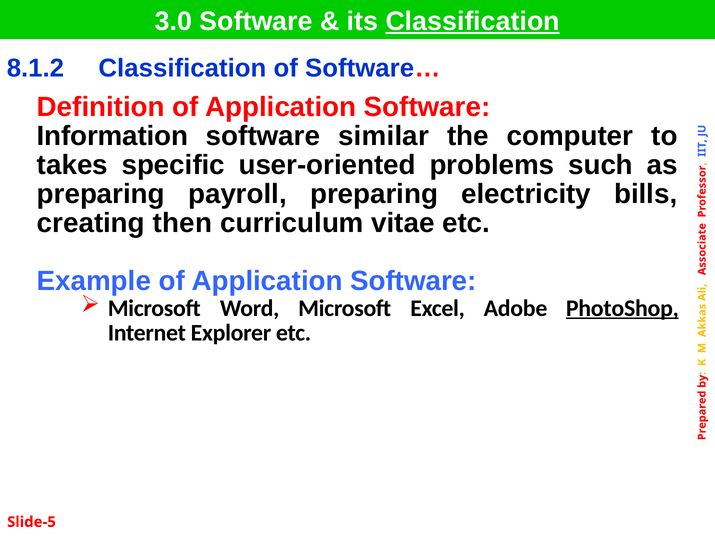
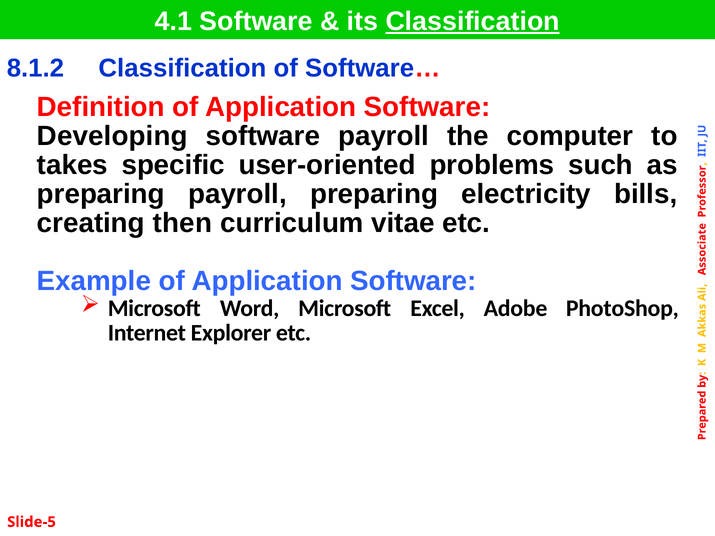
3.0: 3.0 -> 4.1
Information: Information -> Developing
software similar: similar -> payroll
PhotoShop underline: present -> none
